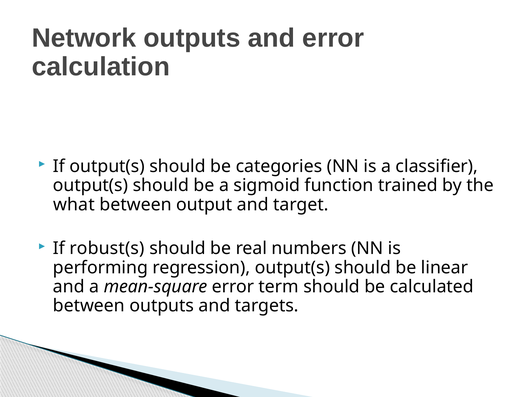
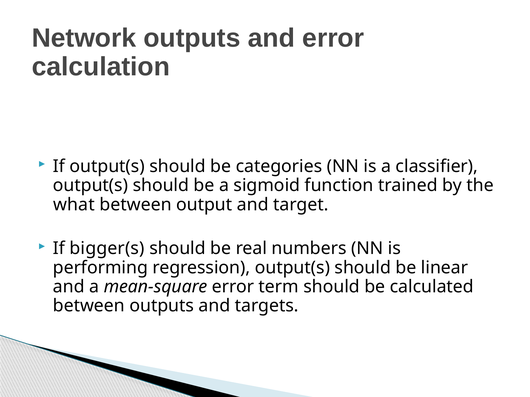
robust(s: robust(s -> bigger(s
